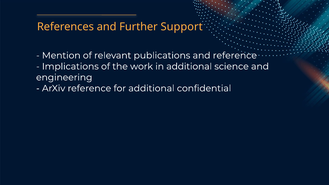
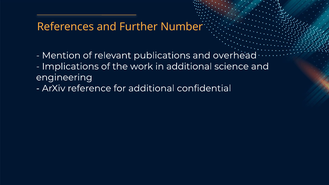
Support: Support -> Number
and reference: reference -> overhead
